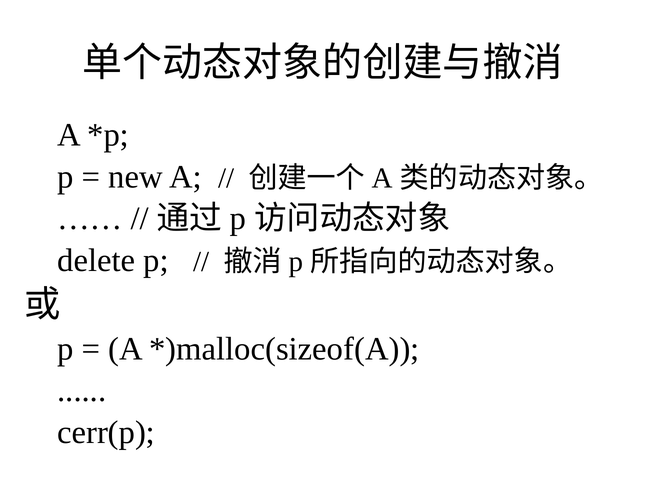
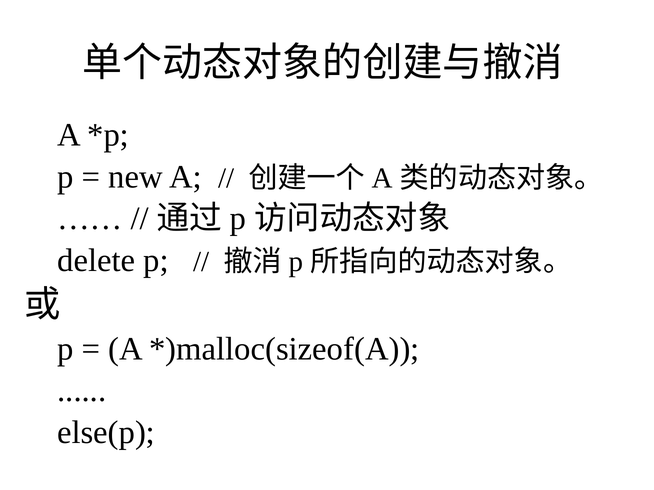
cerr(p: cerr(p -> else(p
